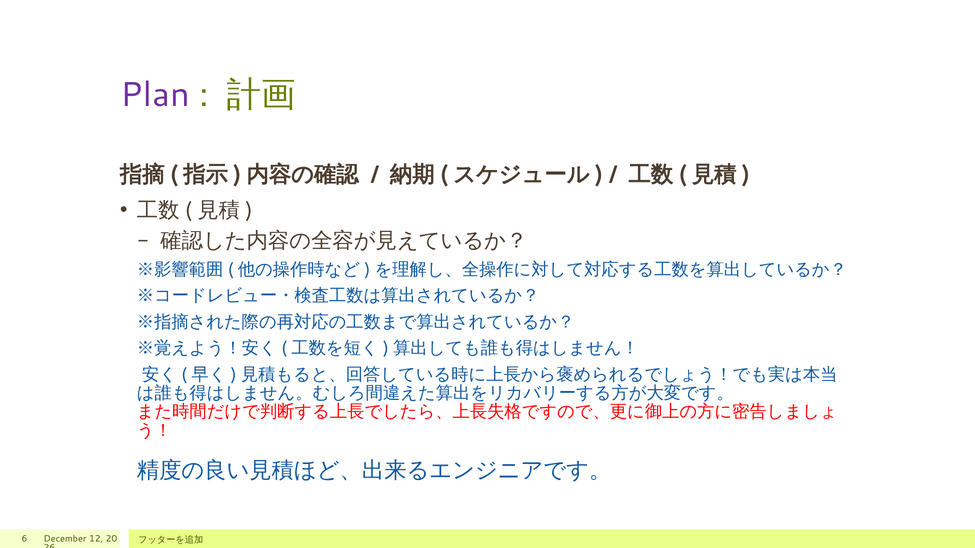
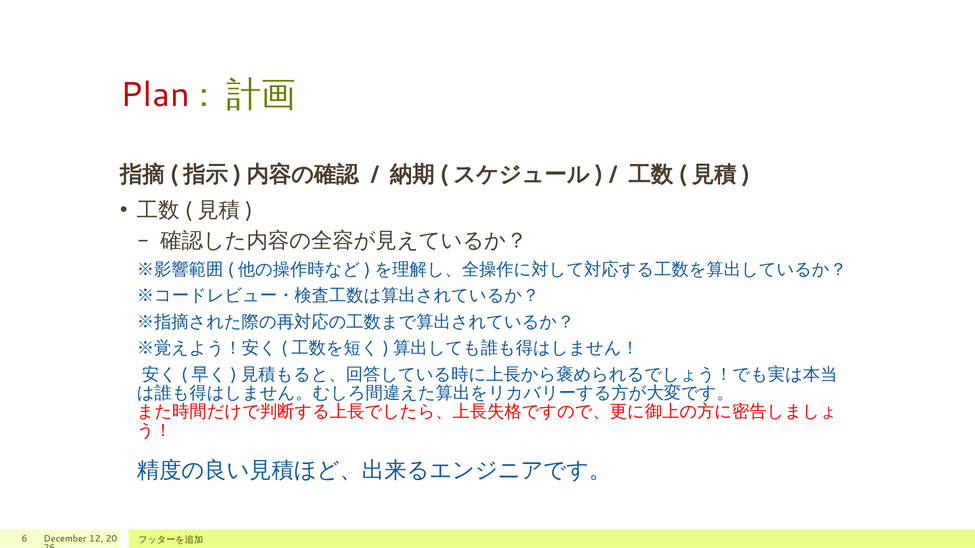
Plan colour: purple -> red
